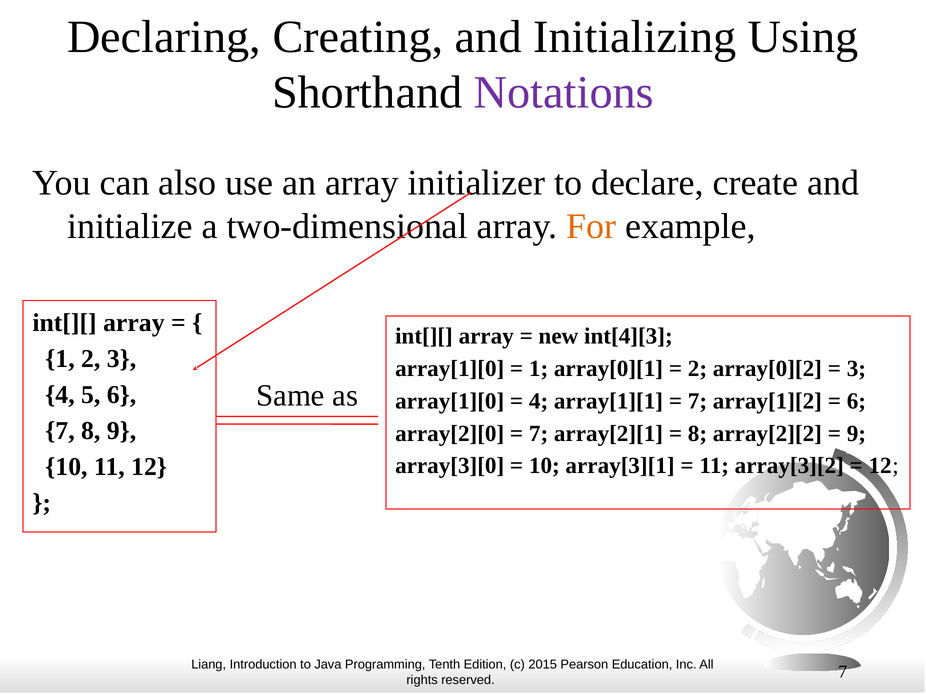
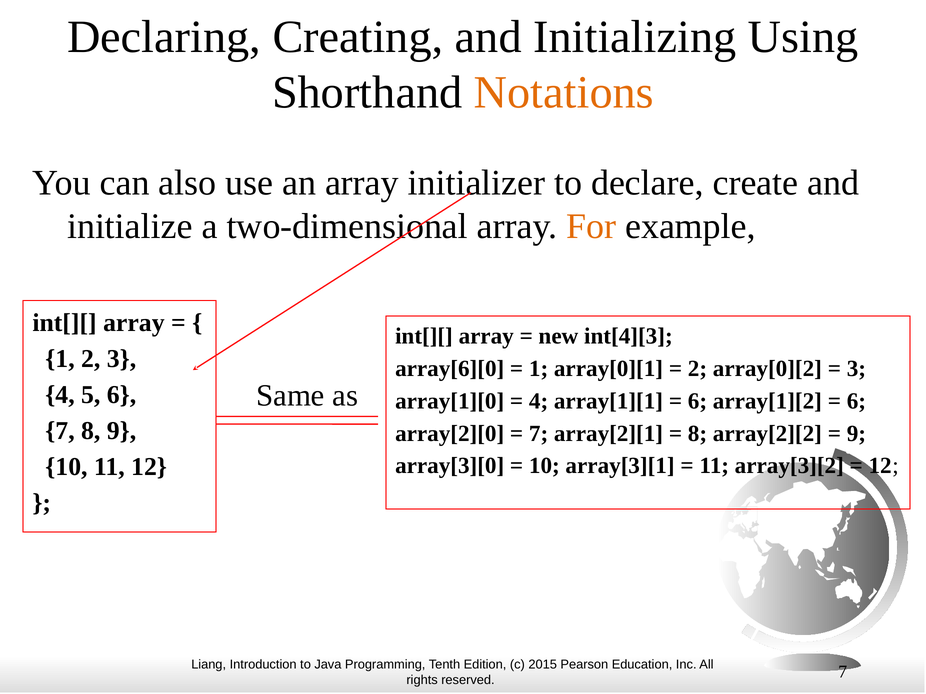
Notations colour: purple -> orange
array[1][0 at (450, 369): array[1][0 -> array[6][0
7 at (698, 401): 7 -> 6
